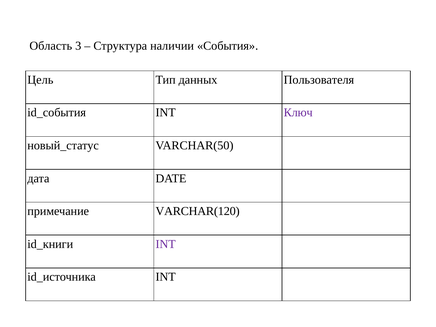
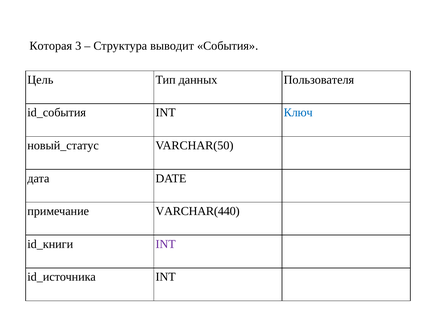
Область: Область -> Которая
наличии: наличии -> выводит
Ключ colour: purple -> blue
VARCHAR(120: VARCHAR(120 -> VARCHAR(440
